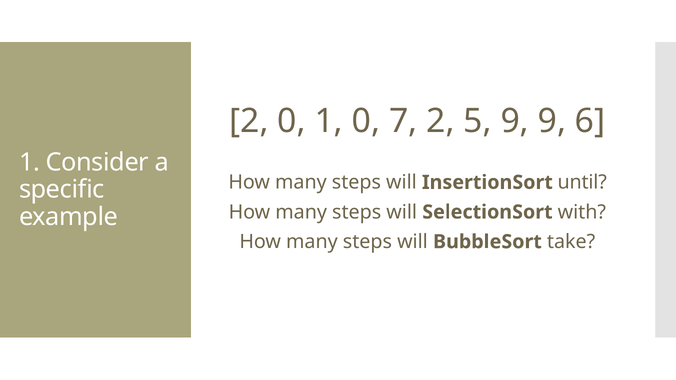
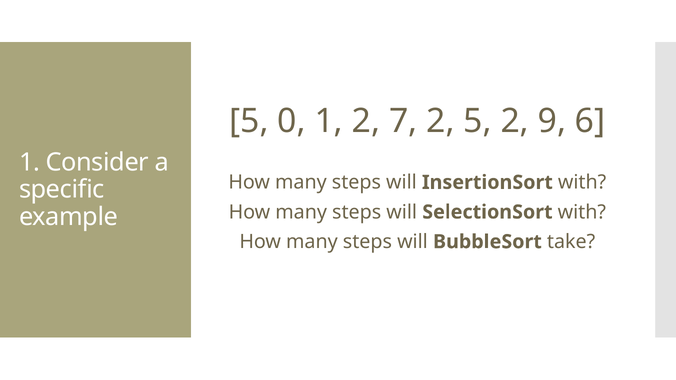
2 at (249, 121): 2 -> 5
1 0: 0 -> 2
5 9: 9 -> 2
InsertionSort until: until -> with
